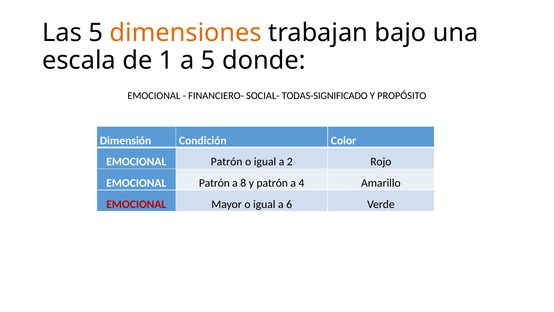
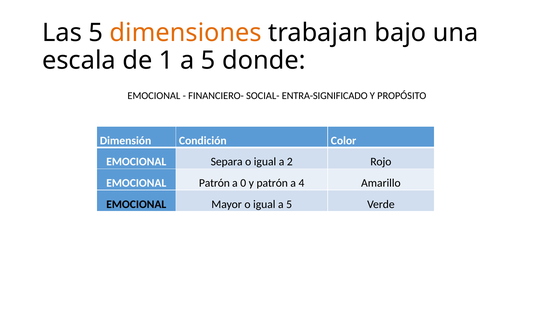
TODAS-SIGNIFICADO: TODAS-SIGNIFICADO -> ENTRA-SIGNIFICADO
Patrón at (227, 162): Patrón -> Separa
8: 8 -> 0
EMOCIONAL at (136, 204) colour: red -> black
igual a 6: 6 -> 5
